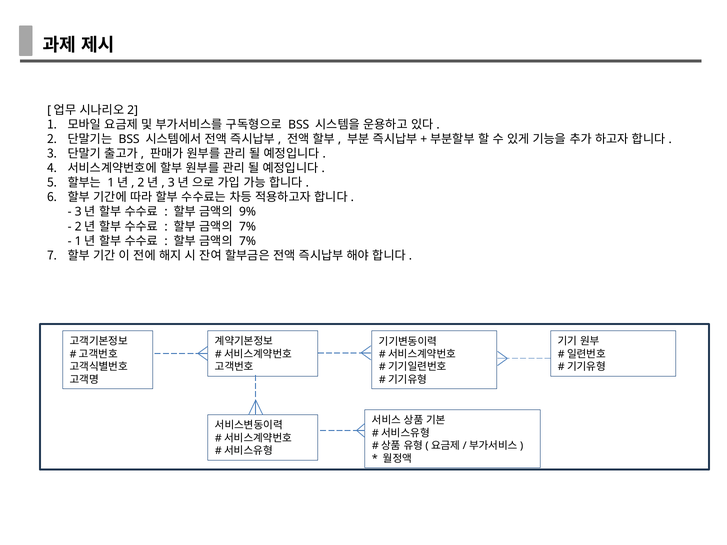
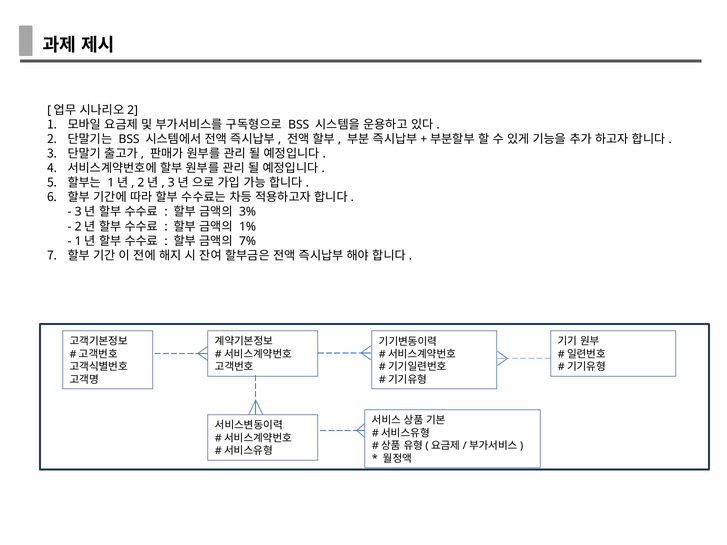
9%: 9% -> 3%
7% at (248, 227): 7% -> 1%
